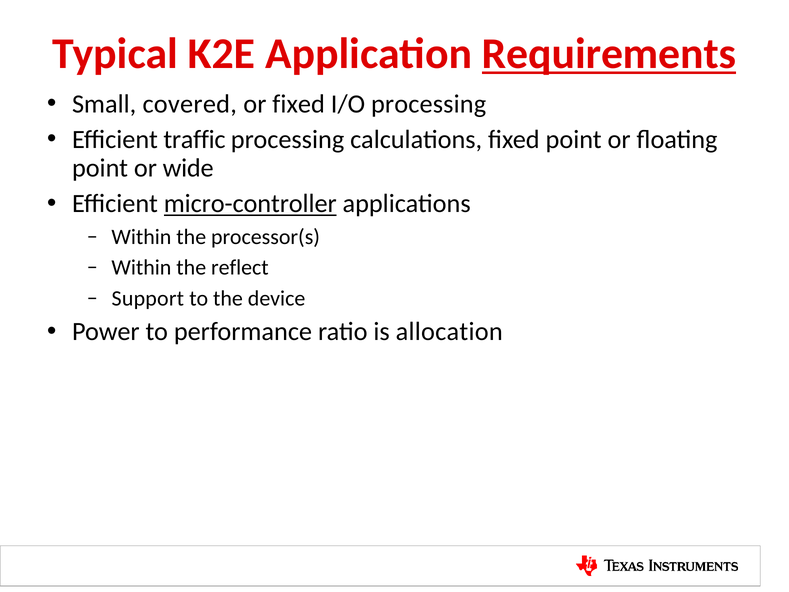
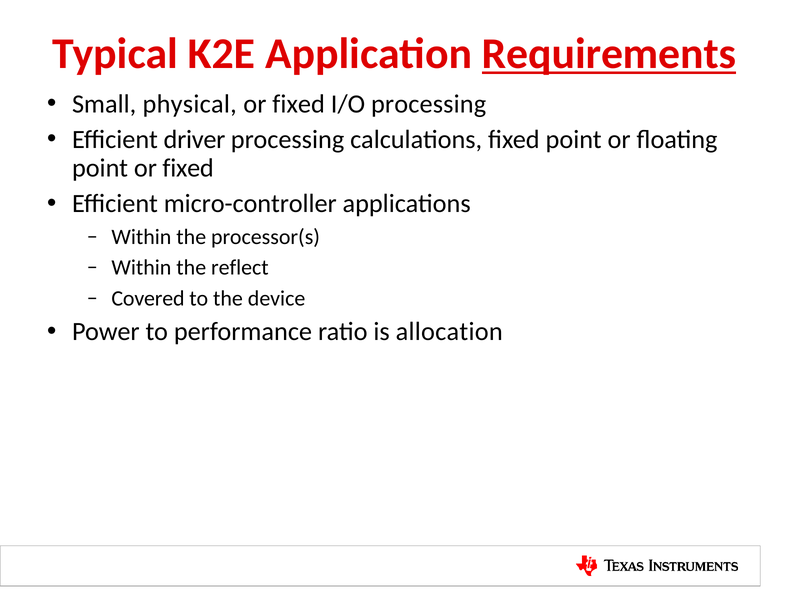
covered: covered -> physical
traffic: traffic -> driver
point or wide: wide -> fixed
micro-controller underline: present -> none
Support: Support -> Covered
